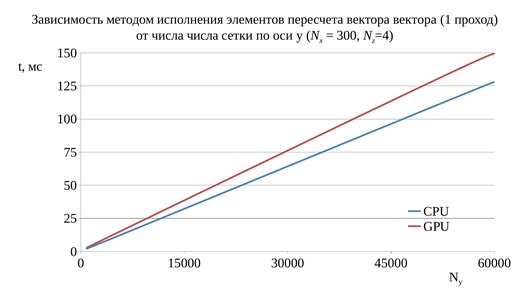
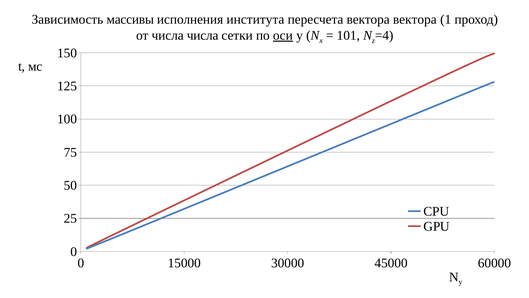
методом: методом -> массивы
элементов: элементов -> института
оси underline: none -> present
300: 300 -> 101
